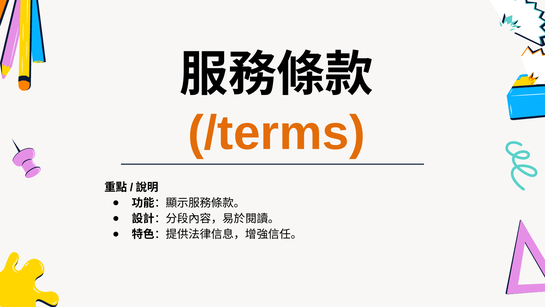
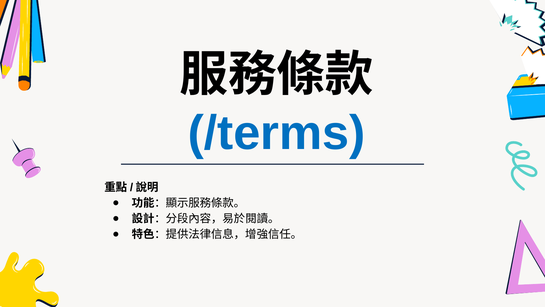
/terms colour: orange -> blue
